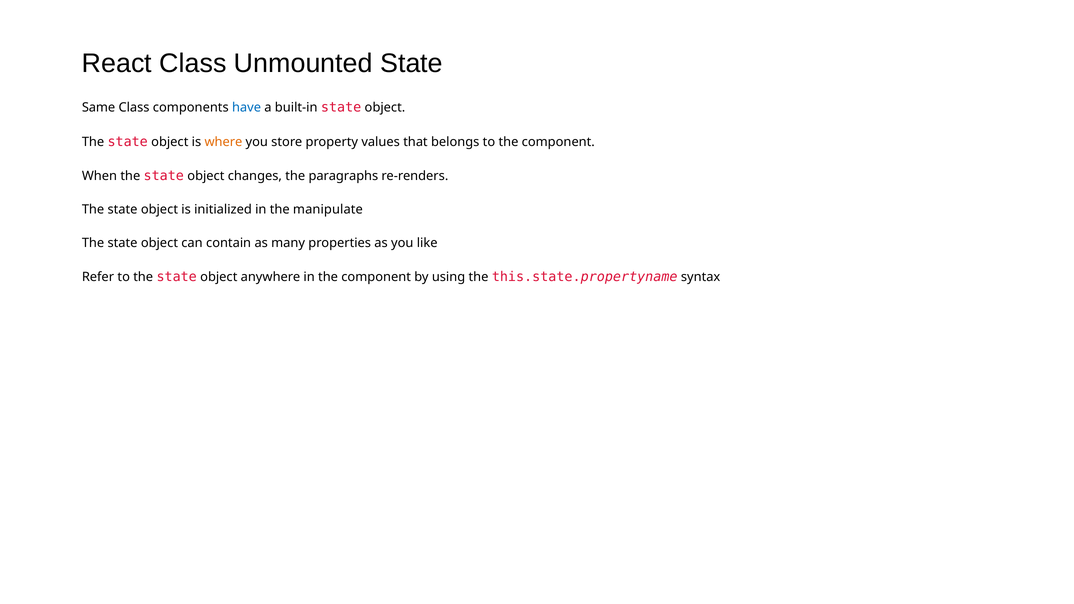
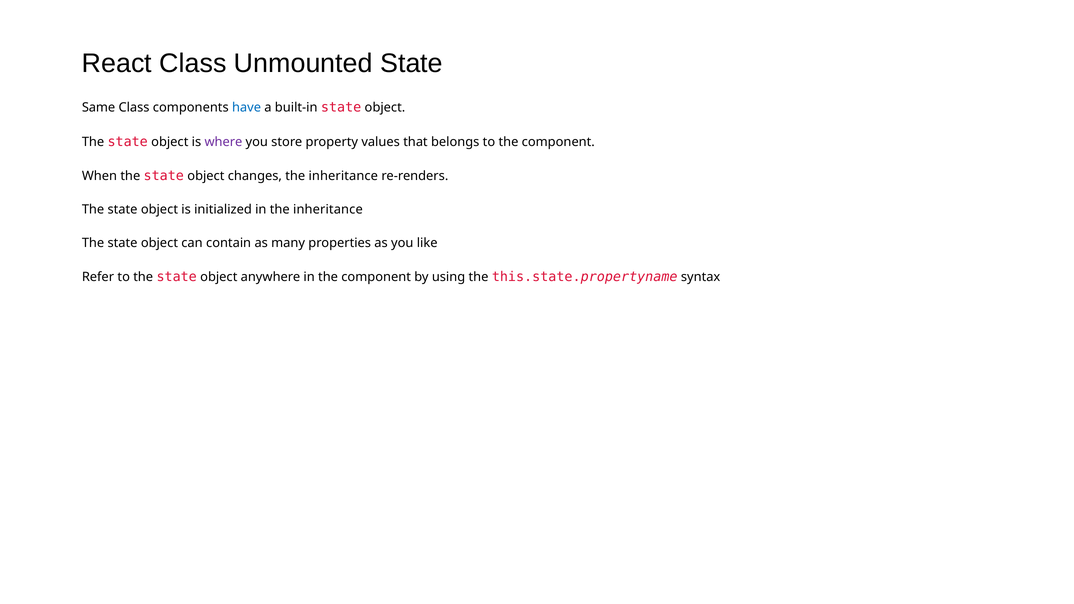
where colour: orange -> purple
changes the paragraphs: paragraphs -> inheritance
in the manipulate: manipulate -> inheritance
